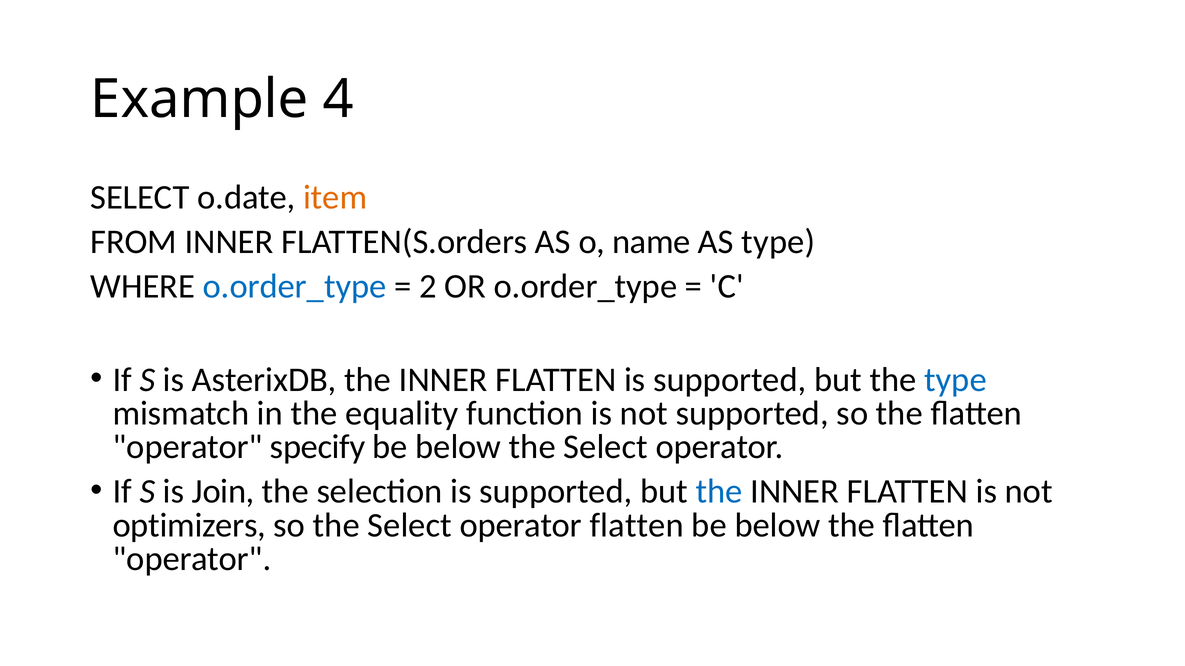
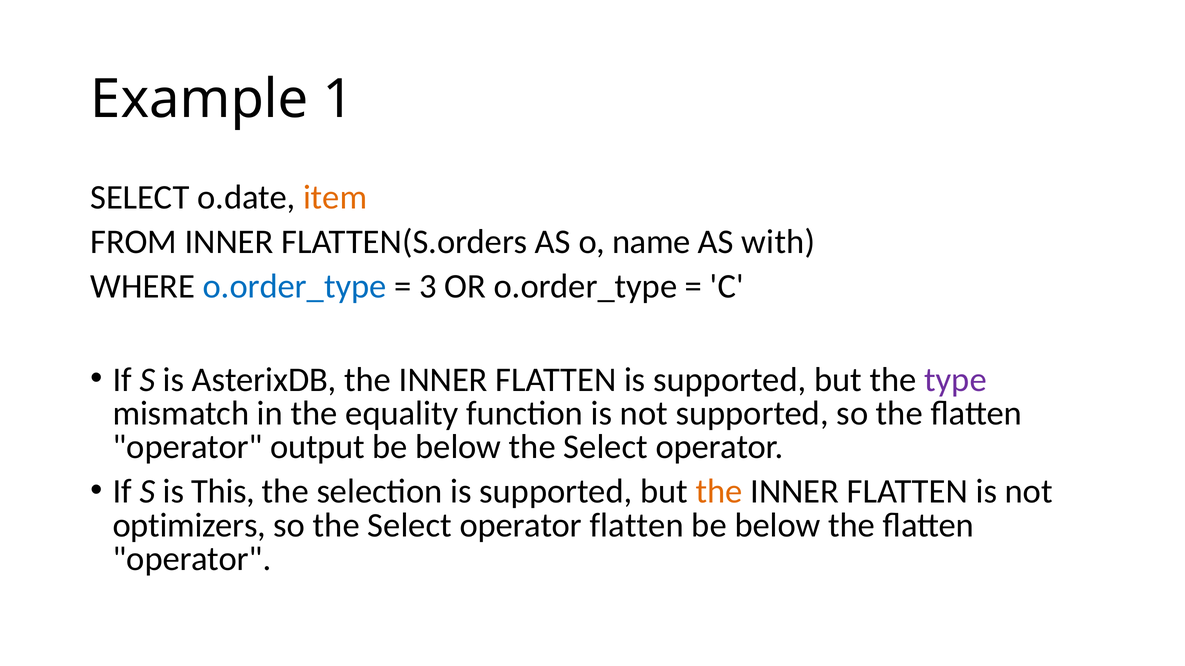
4: 4 -> 1
AS type: type -> with
2: 2 -> 3
type at (956, 380) colour: blue -> purple
specify: specify -> output
Join: Join -> This
the at (719, 492) colour: blue -> orange
